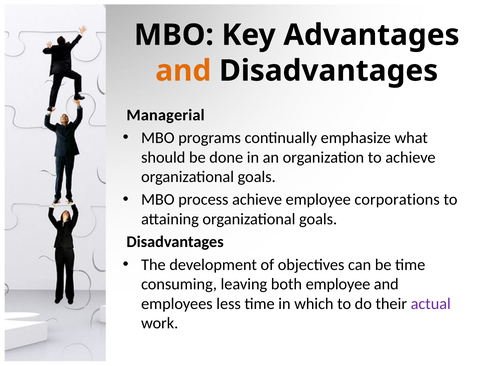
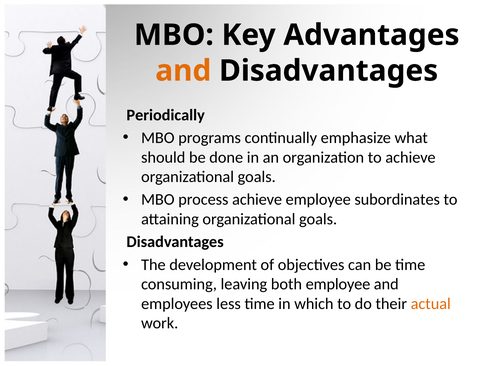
Managerial: Managerial -> Periodically
corporations: corporations -> subordinates
actual colour: purple -> orange
